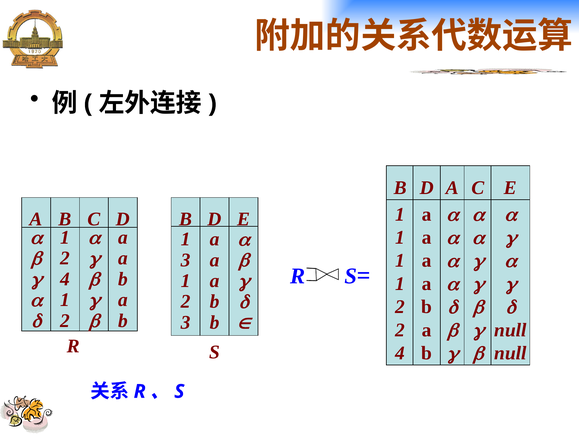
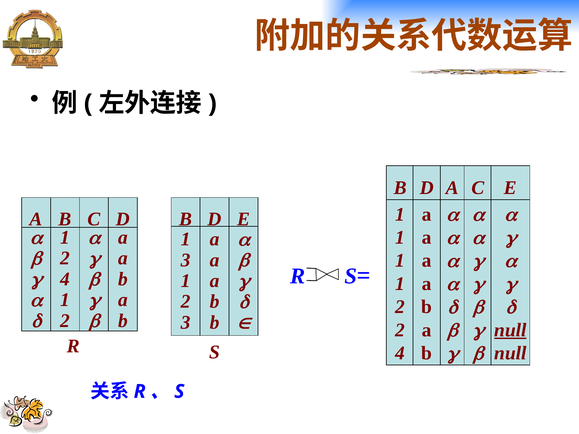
null at (510, 330) underline: none -> present
